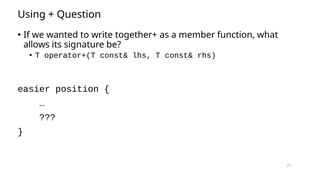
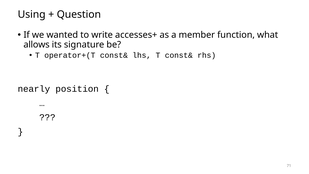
together+: together+ -> accesses+
easier: easier -> nearly
